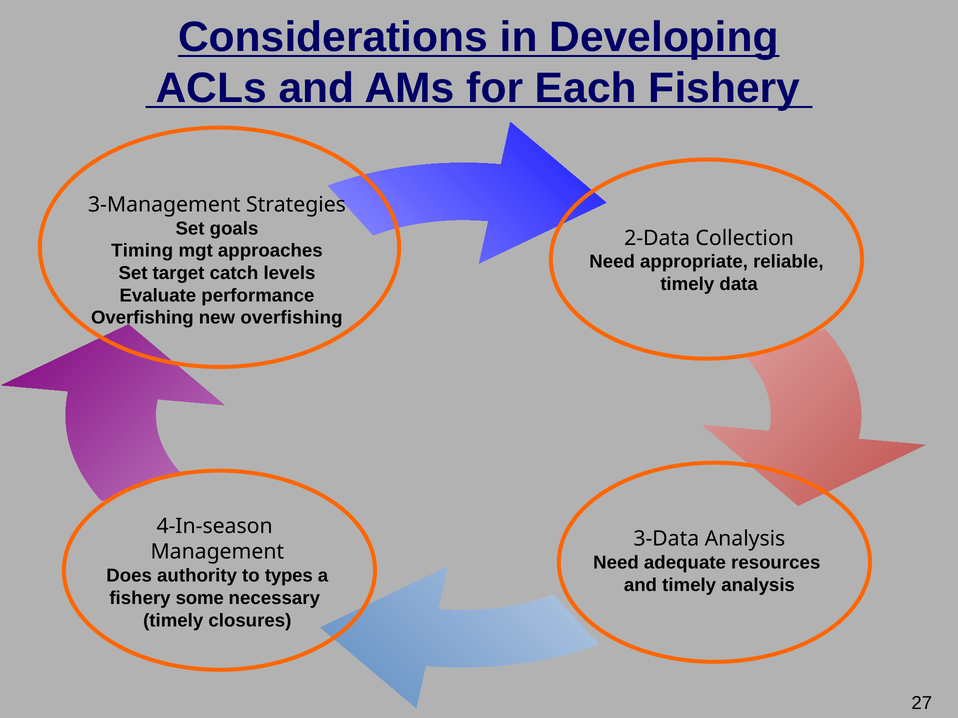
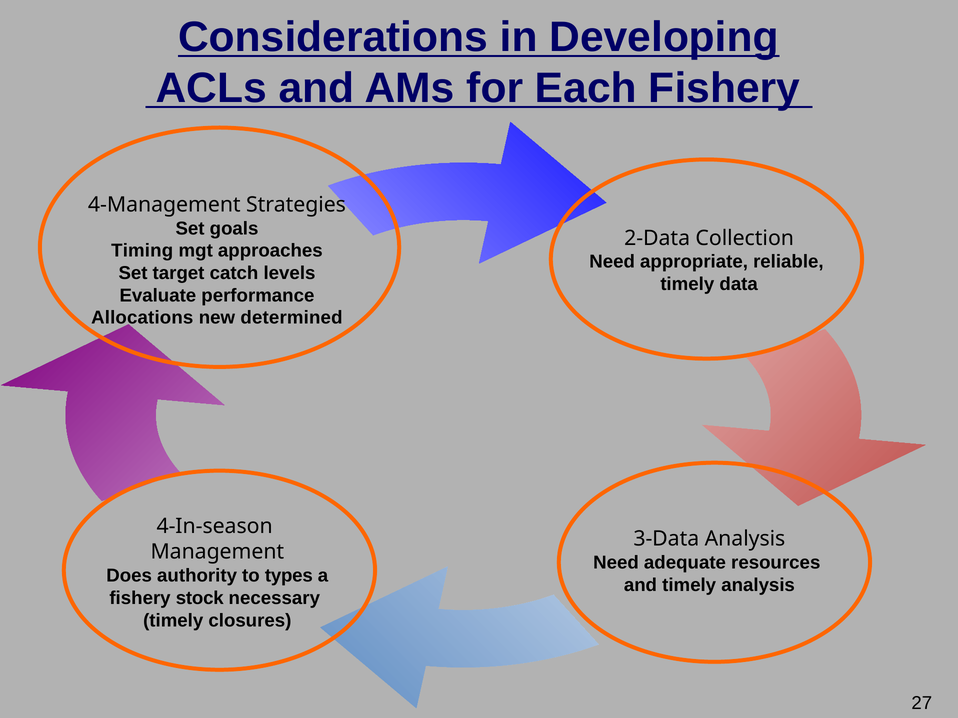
3-Management: 3-Management -> 4-Management
Overfishing at (142, 318): Overfishing -> Allocations
new overfishing: overfishing -> determined
some: some -> stock
